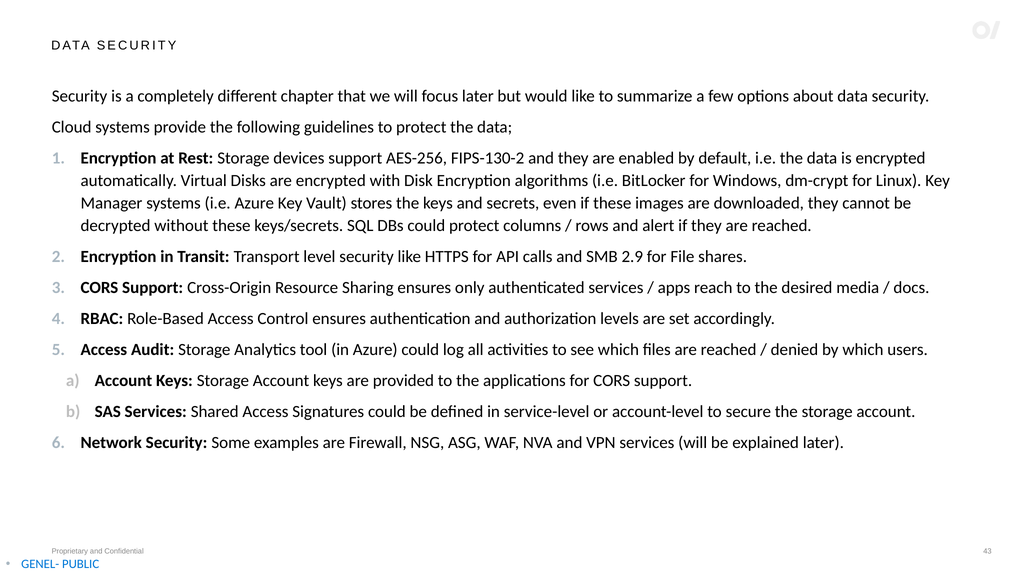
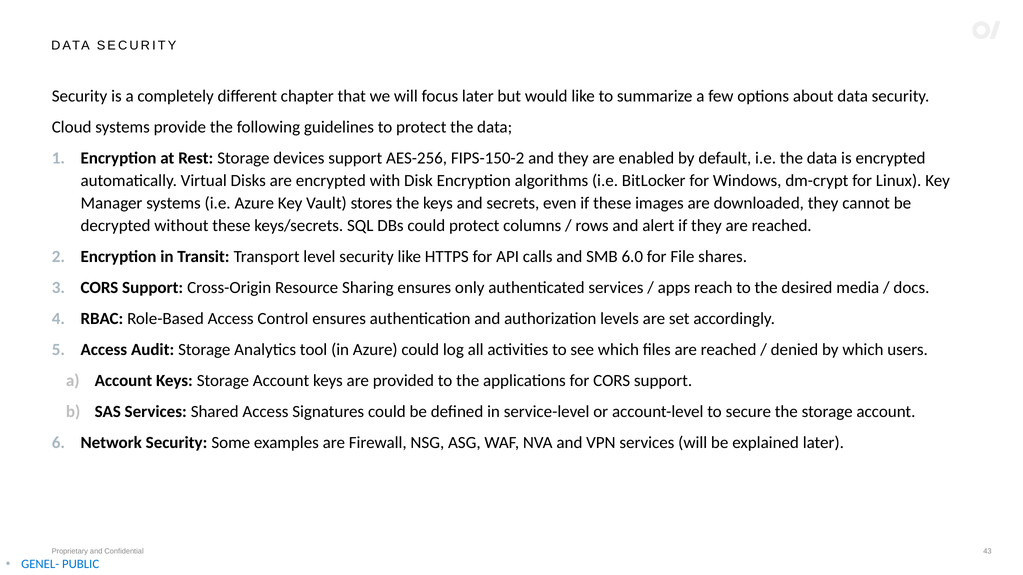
FIPS-130-2: FIPS-130-2 -> FIPS-150-2
2.9: 2.9 -> 6.0
